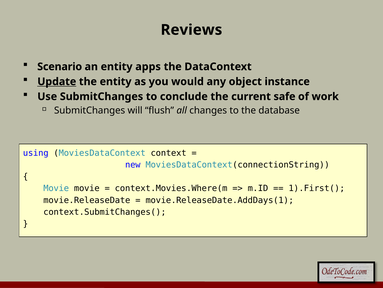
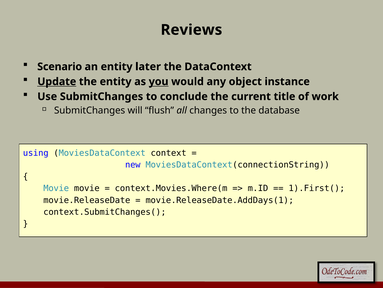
apps: apps -> later
you underline: none -> present
safe: safe -> title
